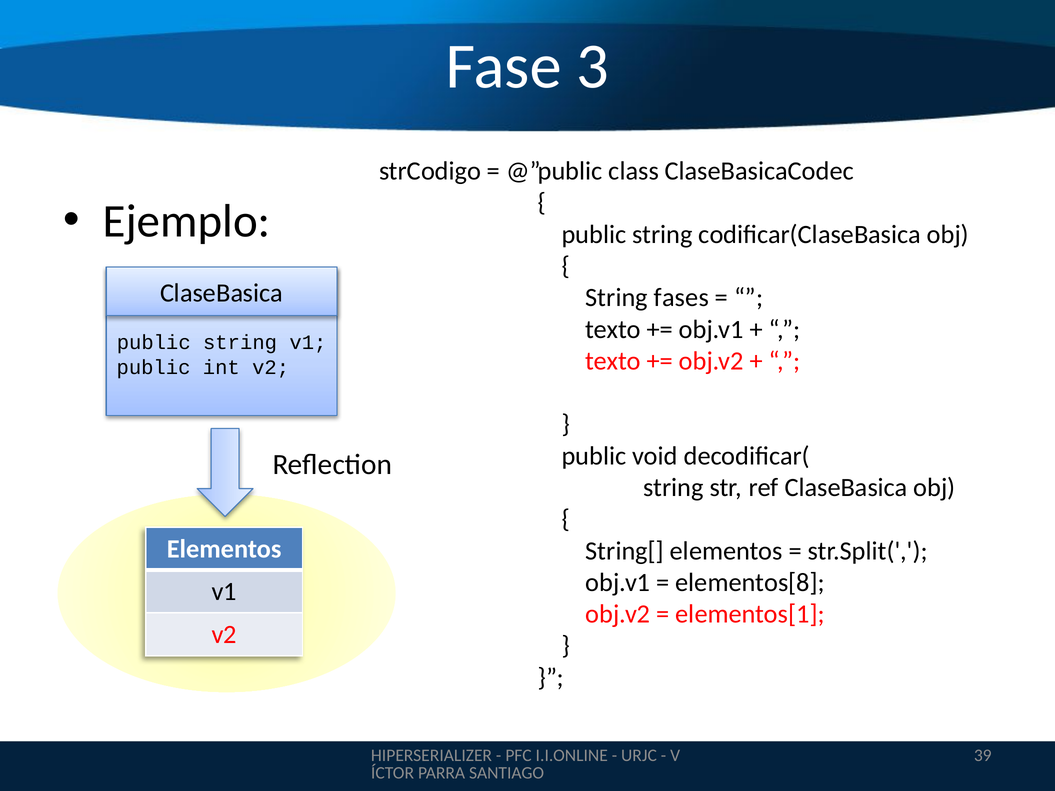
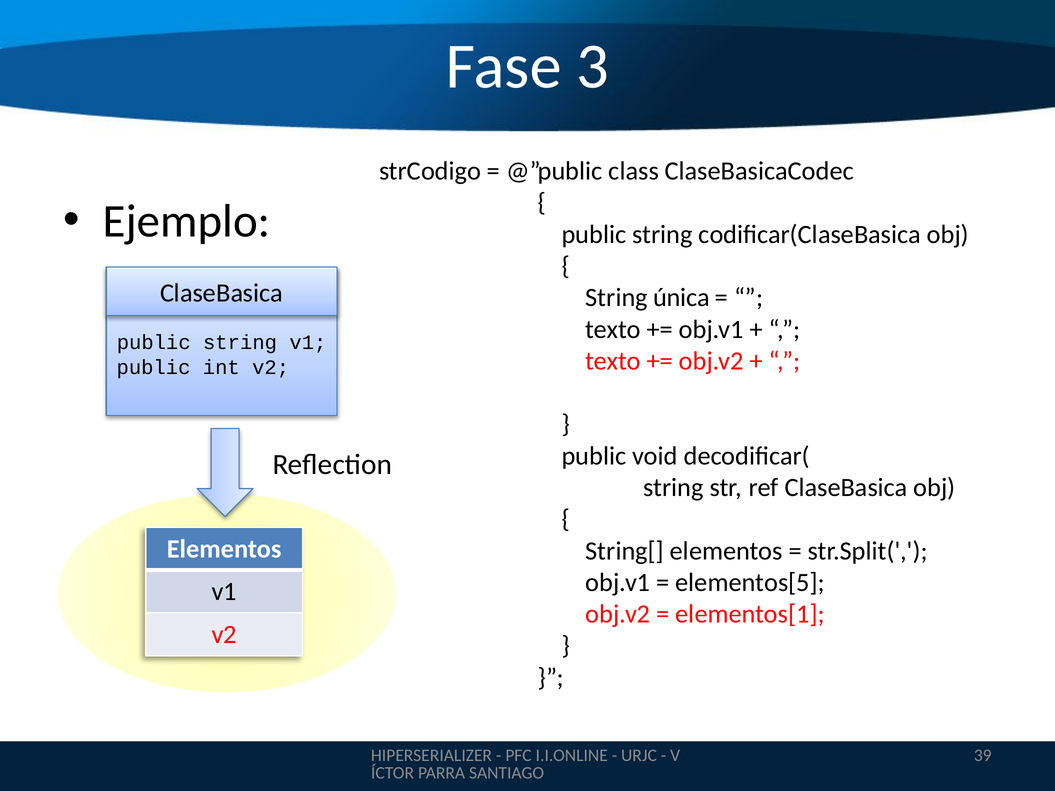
fases: fases -> única
elementos[8: elementos[8 -> elementos[5
